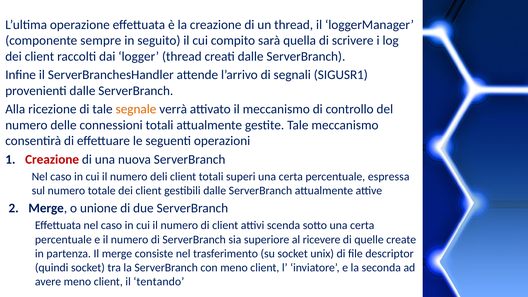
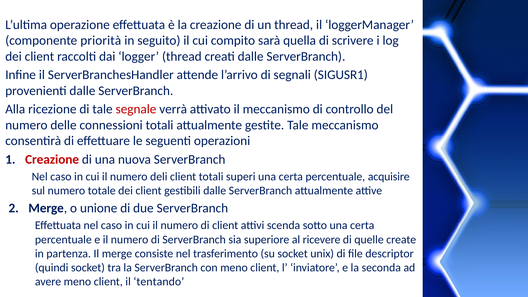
sempre: sempre -> priorità
segnale colour: orange -> red
espressa: espressa -> acquisire
